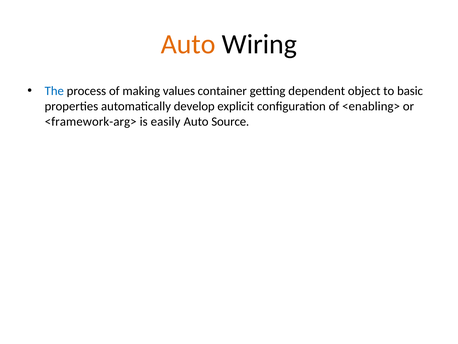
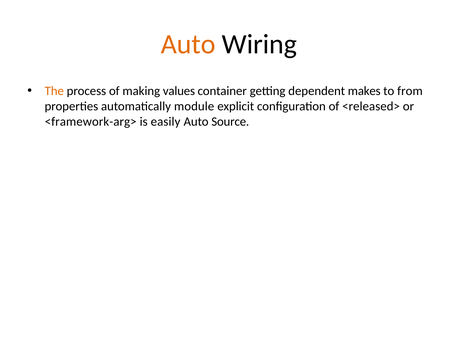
The colour: blue -> orange
object: object -> makes
basic: basic -> from
develop: develop -> module
<enabling>: <enabling> -> <released>
